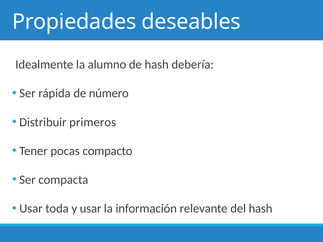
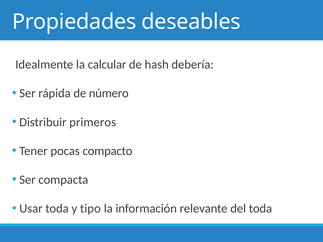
alumno: alumno -> calcular
y usar: usar -> tipo
del hash: hash -> toda
